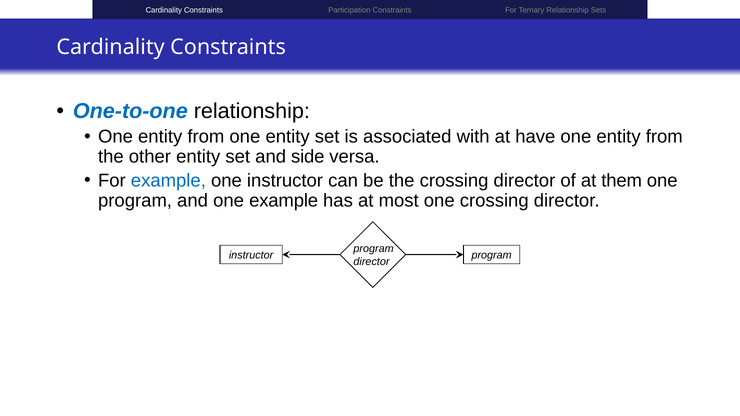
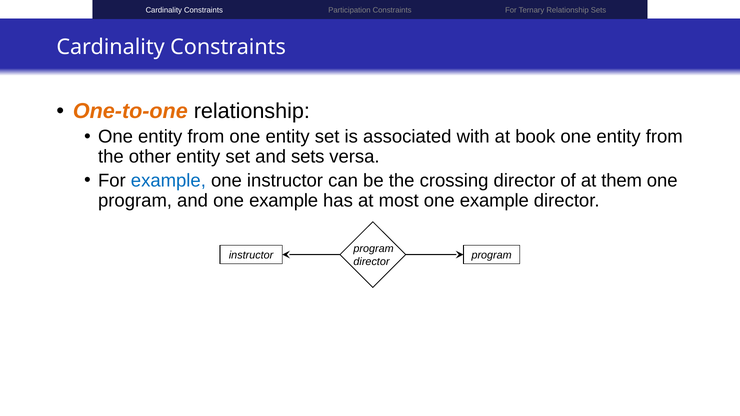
One-to-one colour: blue -> orange
have: have -> book
and side: side -> sets
most one crossing: crossing -> example
